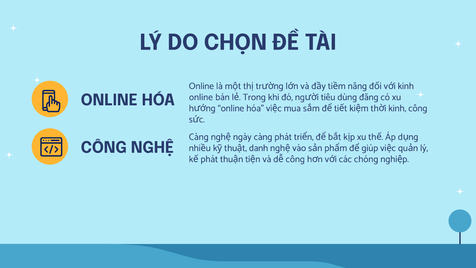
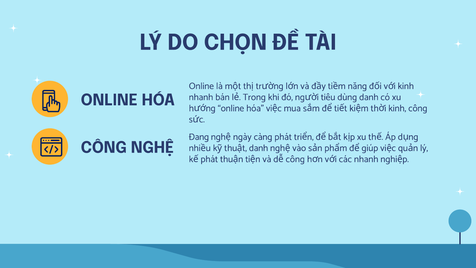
online at (201, 97): online -> nhanh
dùng đăng: đăng -> danh
Càng at (199, 137): Càng -> Đang
các chóng: chóng -> nhanh
